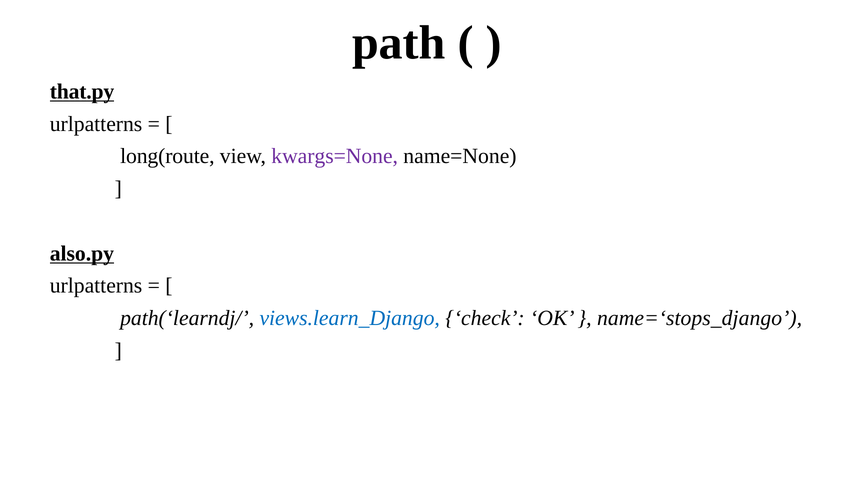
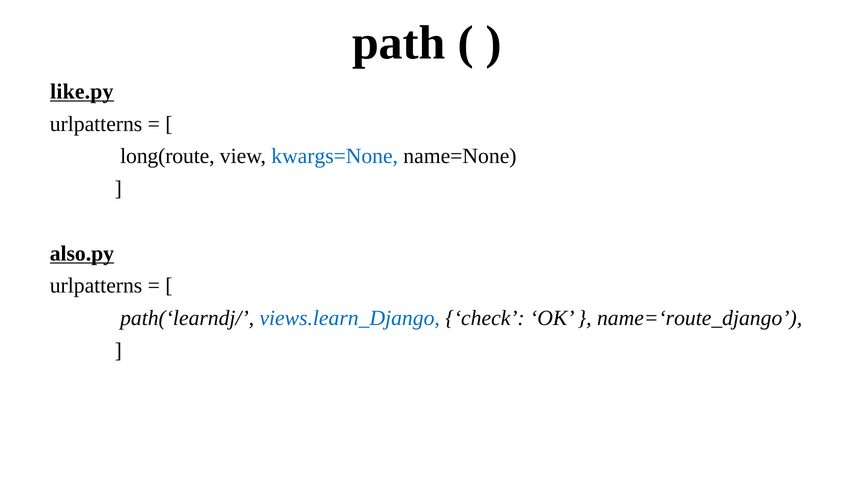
that.py: that.py -> like.py
kwargs=None colour: purple -> blue
name=‘stops_django: name=‘stops_django -> name=‘route_django
